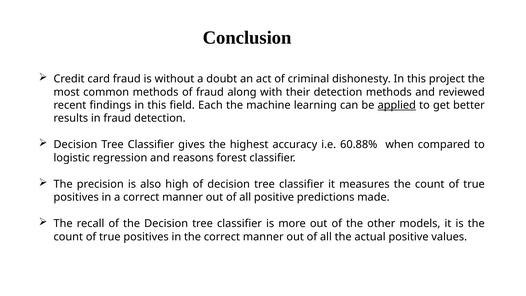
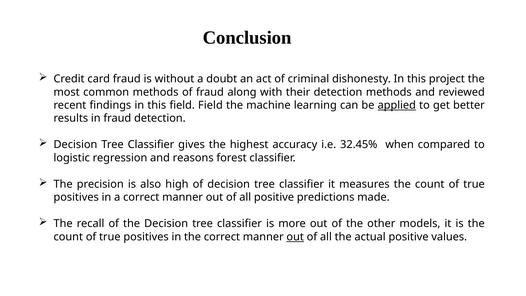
field Each: Each -> Field
60.88%: 60.88% -> 32.45%
out at (295, 237) underline: none -> present
